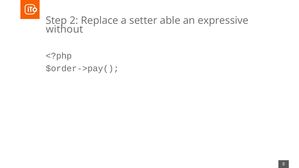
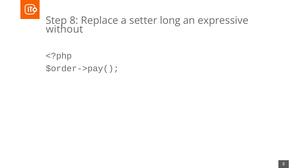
Step 2: 2 -> 8
able: able -> long
